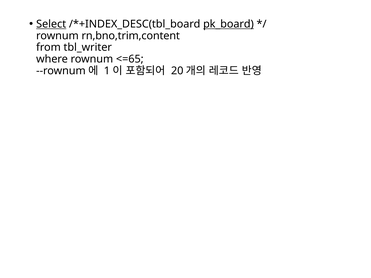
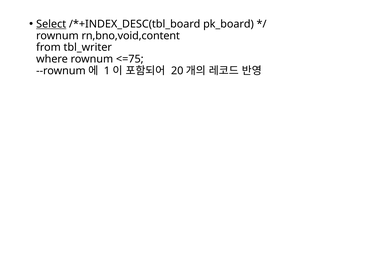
pk_board underline: present -> none
rn,bno,trim,content: rn,bno,trim,content -> rn,bno,void,content
<=65: <=65 -> <=75
